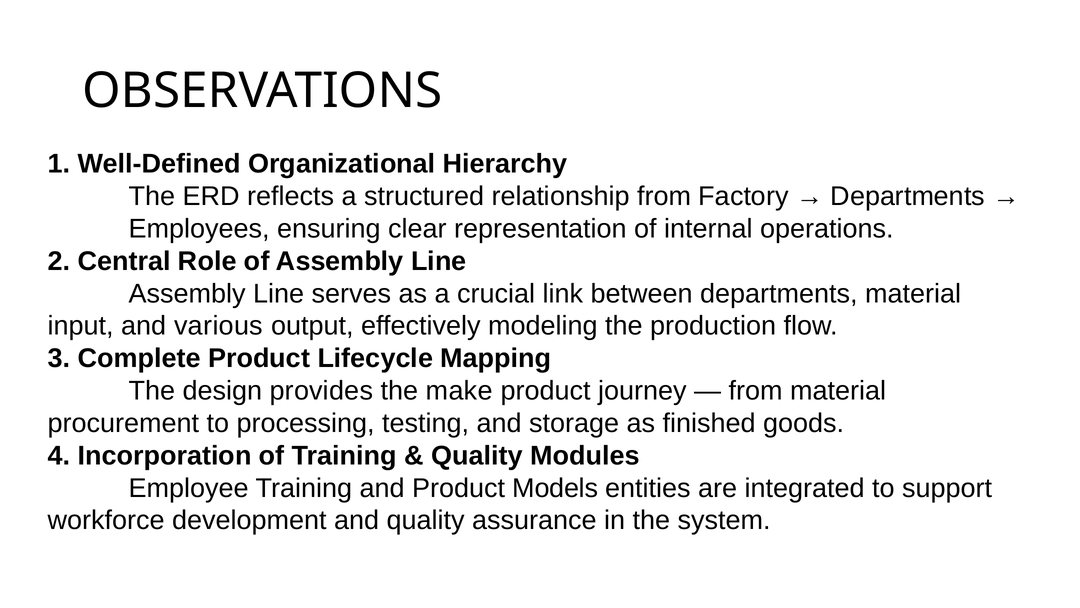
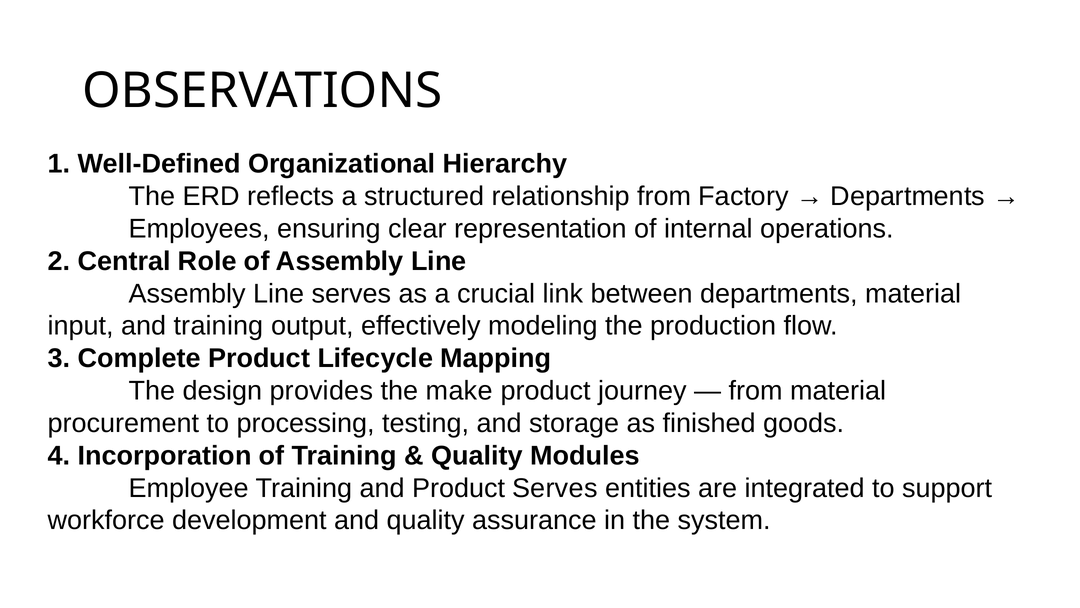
and various: various -> training
Product Models: Models -> Serves
